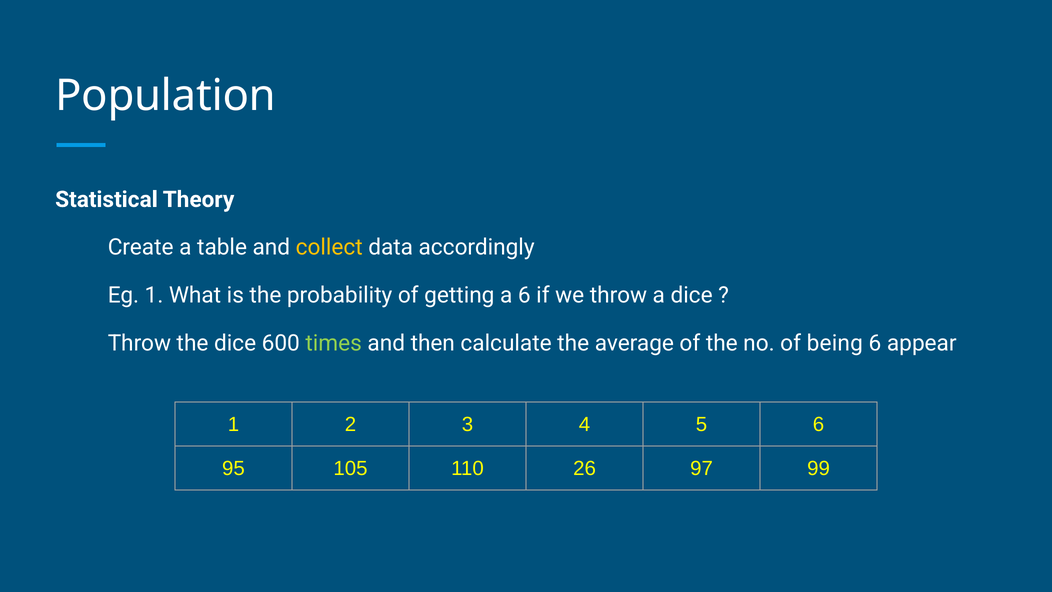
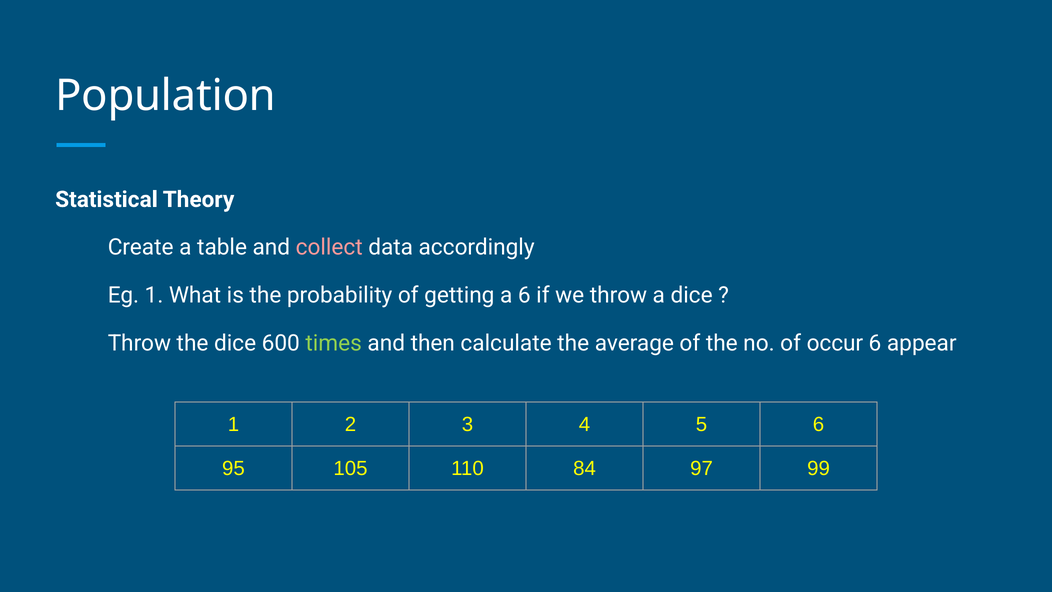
collect colour: yellow -> pink
being: being -> occur
26: 26 -> 84
